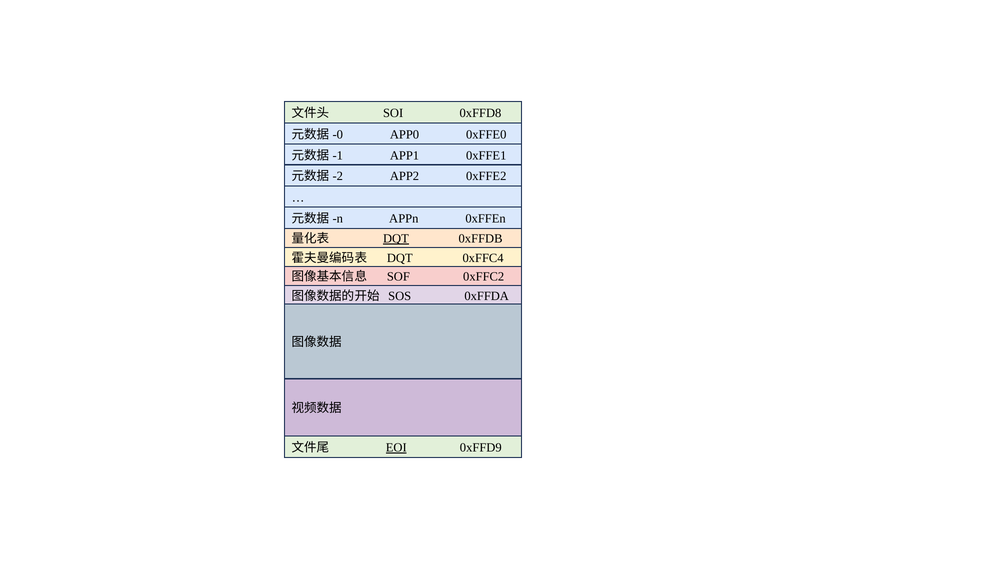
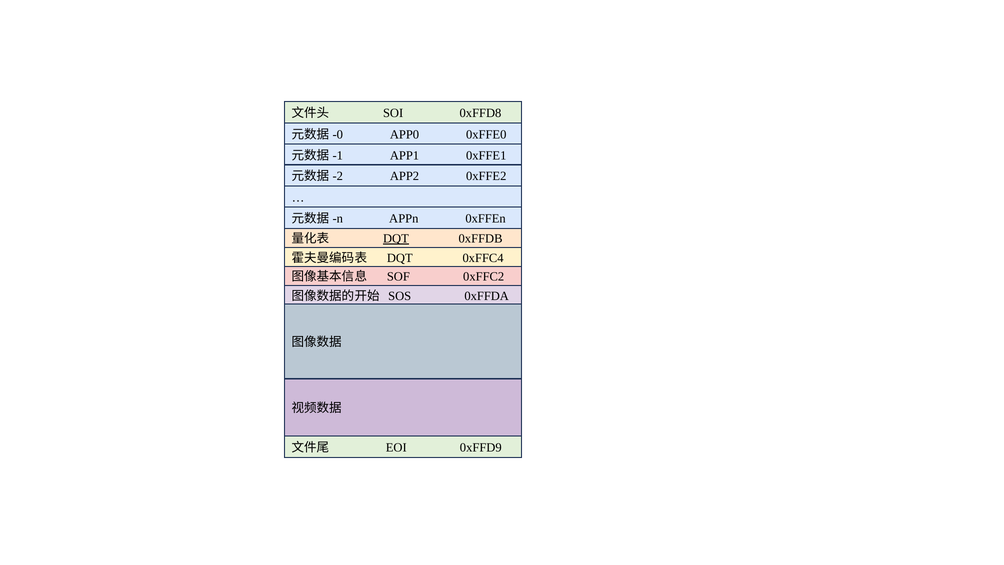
EOI underline: present -> none
